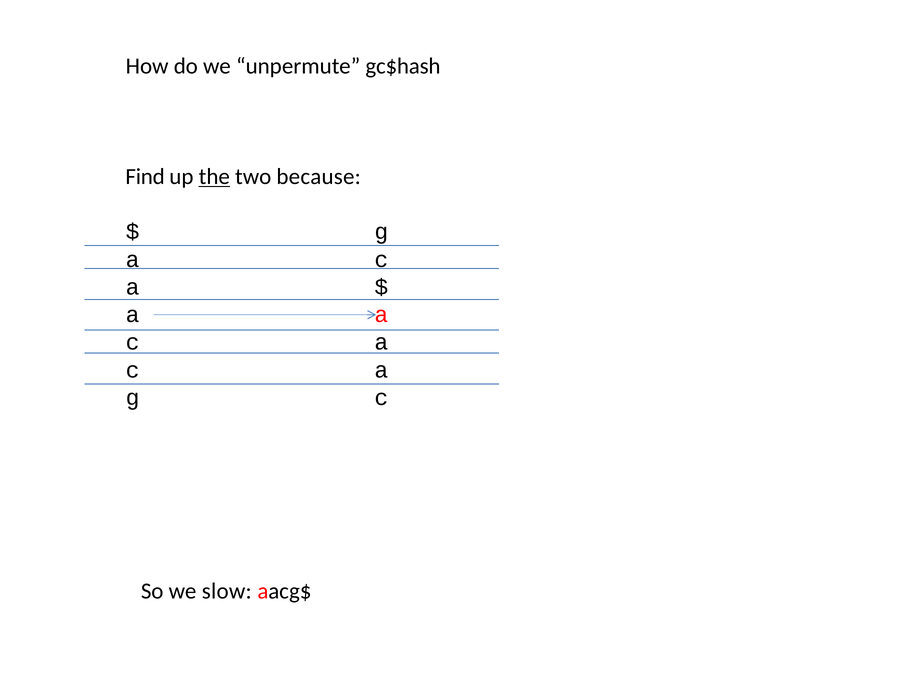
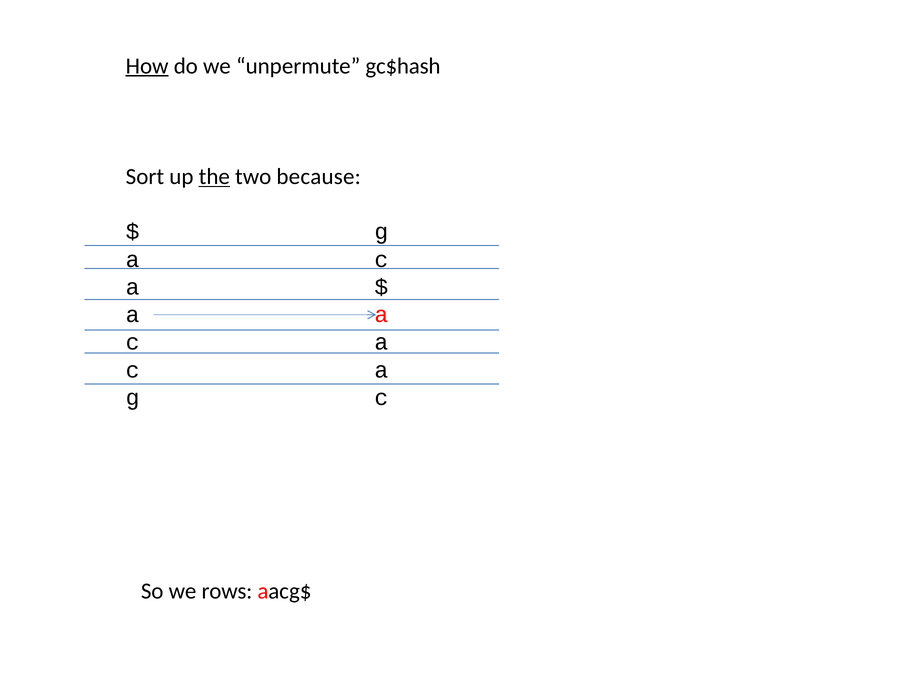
How underline: none -> present
Find at (145, 176): Find -> Sort
slow: slow -> rows
